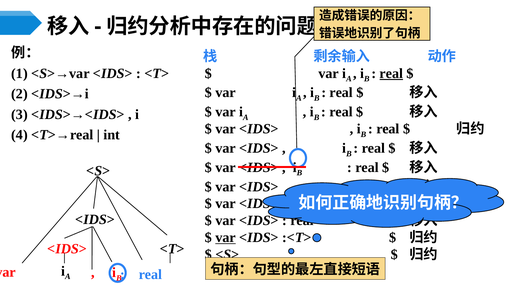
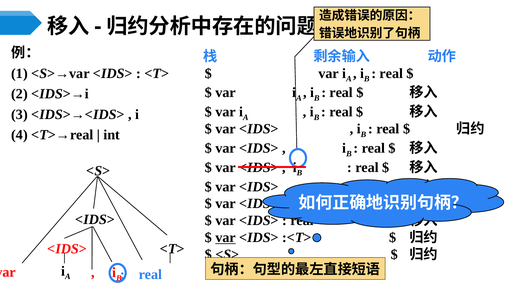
real at (391, 73) underline: present -> none
